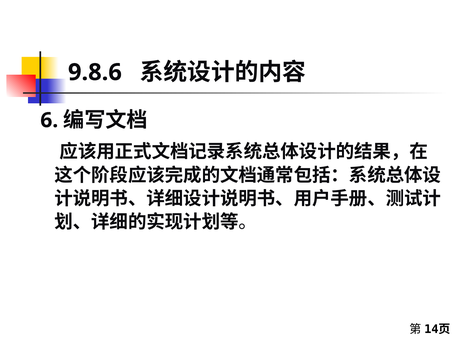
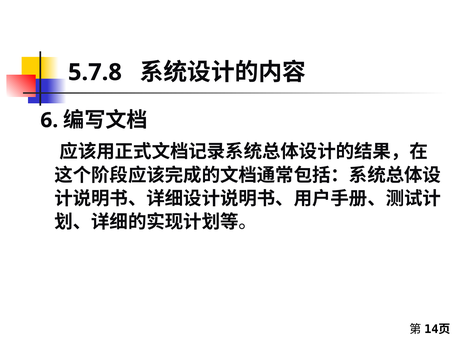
9.8.6: 9.8.6 -> 5.7.8
